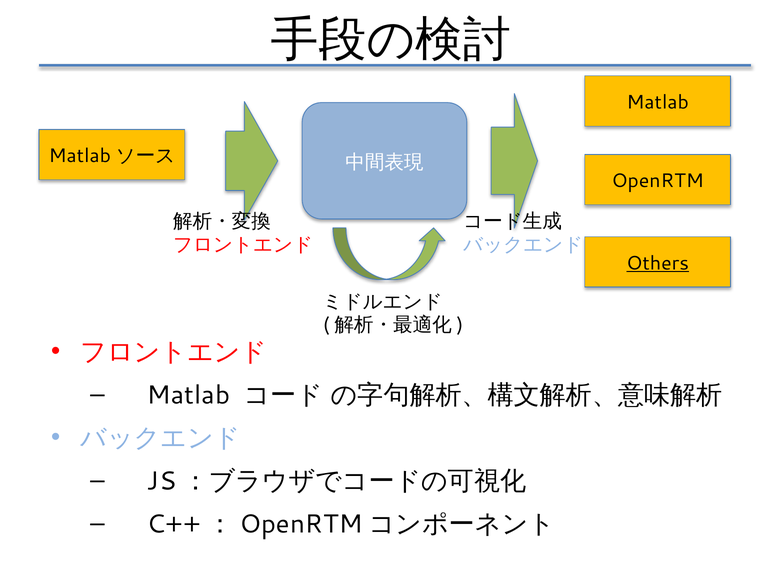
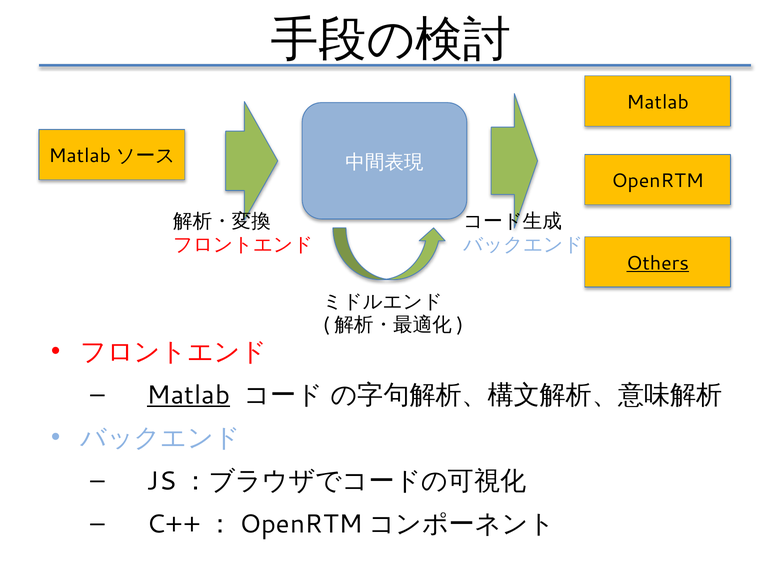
Matlab at (189, 395) underline: none -> present
